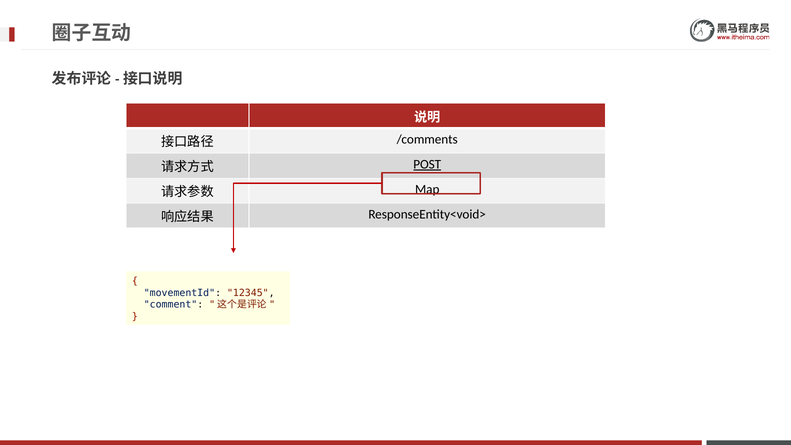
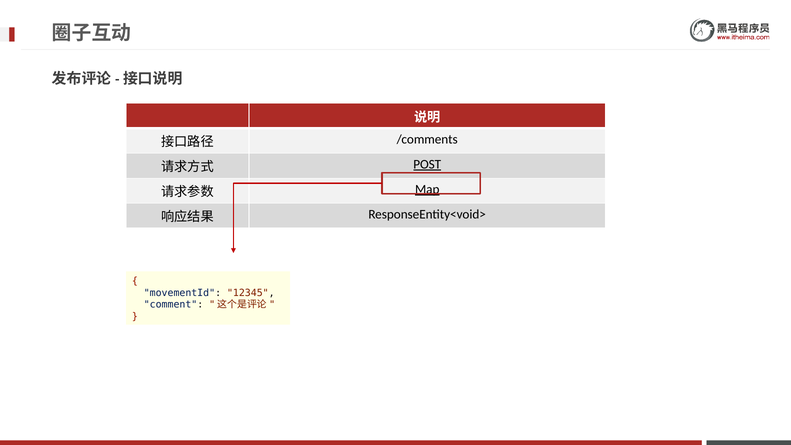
Map underline: none -> present
